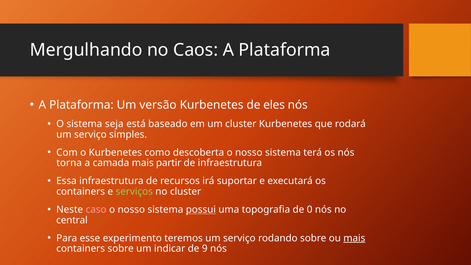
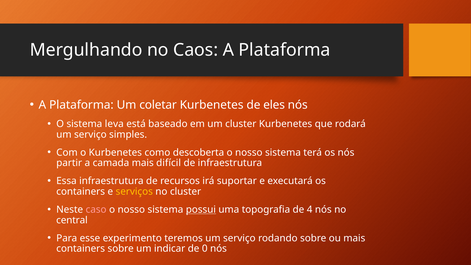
versão: versão -> coletar
seja: seja -> leva
torna: torna -> partir
partir: partir -> difícil
serviços colour: light green -> yellow
0: 0 -> 4
mais at (354, 238) underline: present -> none
9: 9 -> 0
